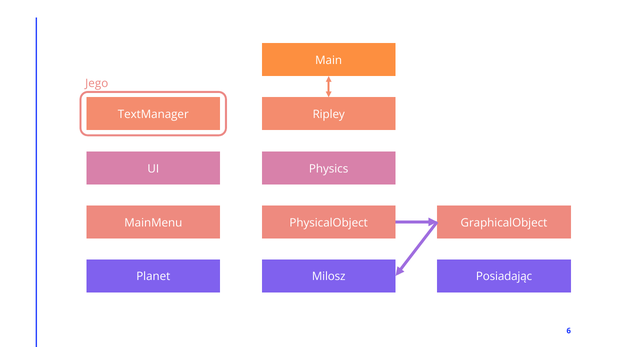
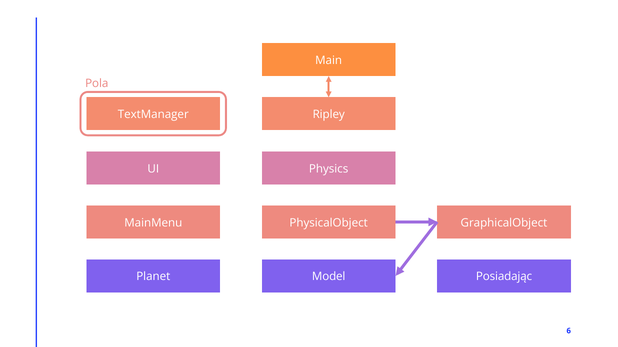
Jego: Jego -> Pola
Milosz: Milosz -> Model
